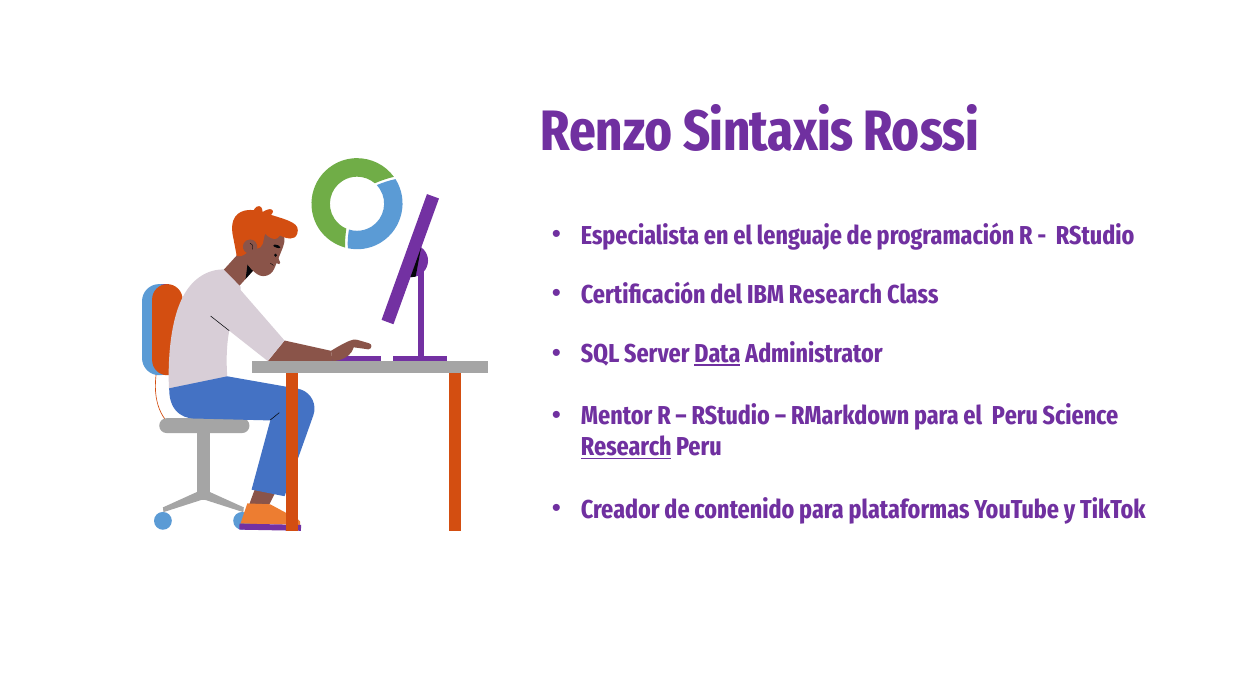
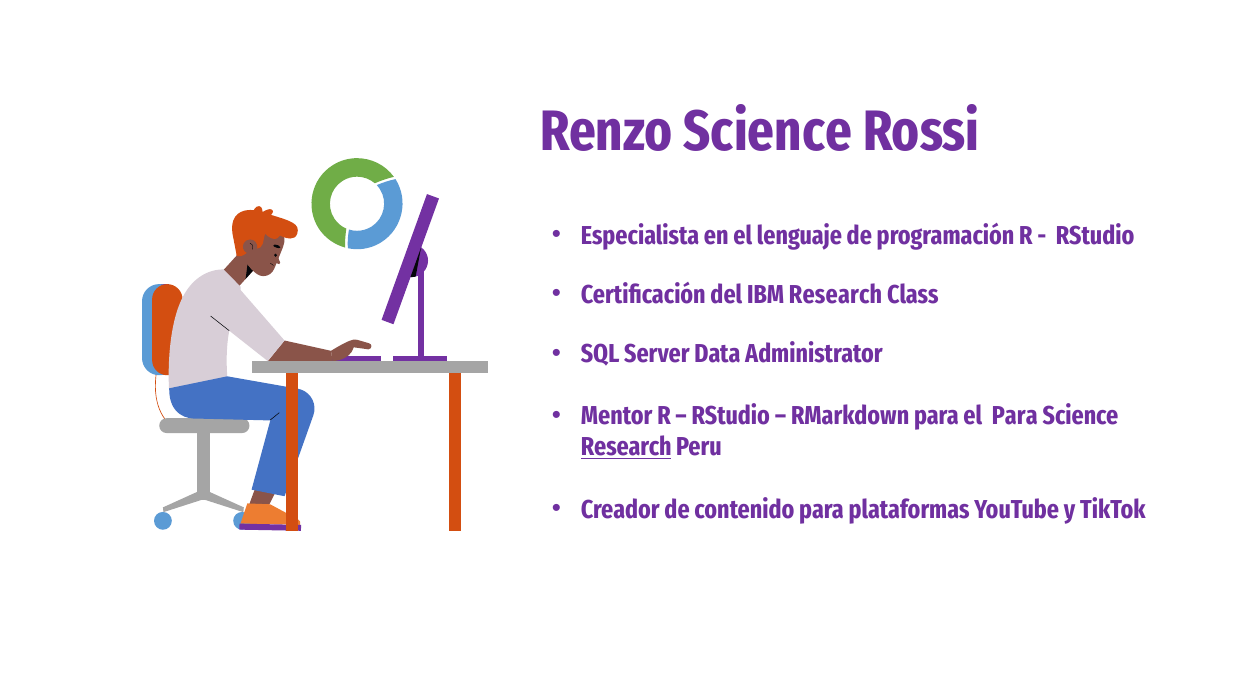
Renzo Sintaxis: Sintaxis -> Science
Data underline: present -> none
el Peru: Peru -> Para
